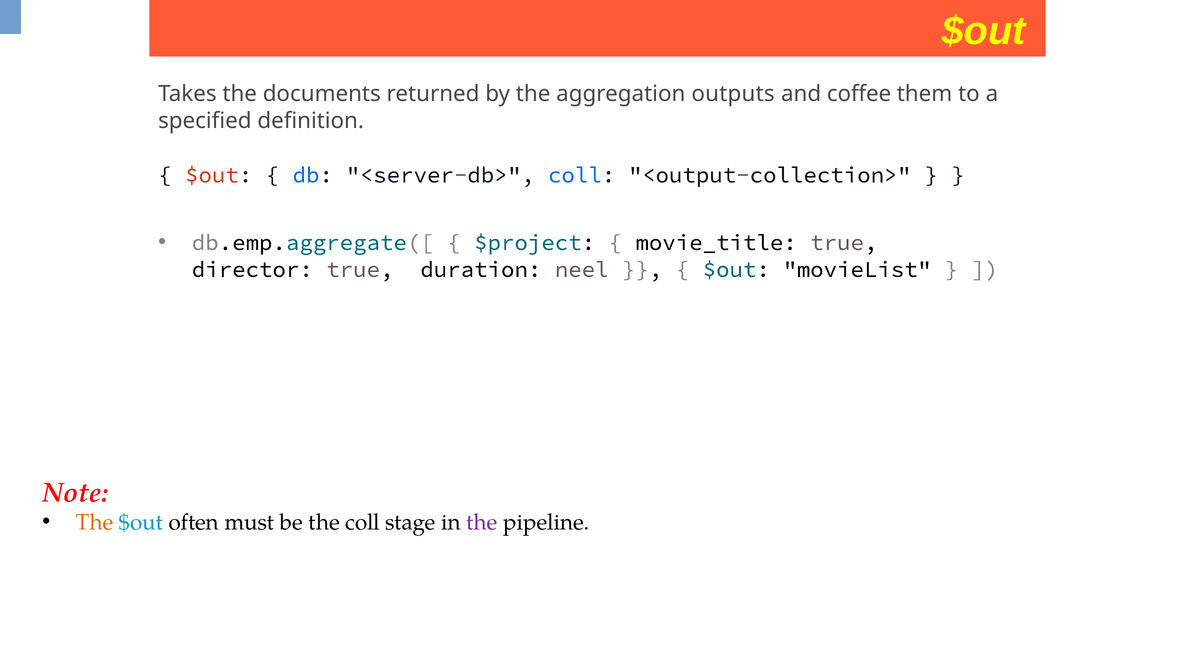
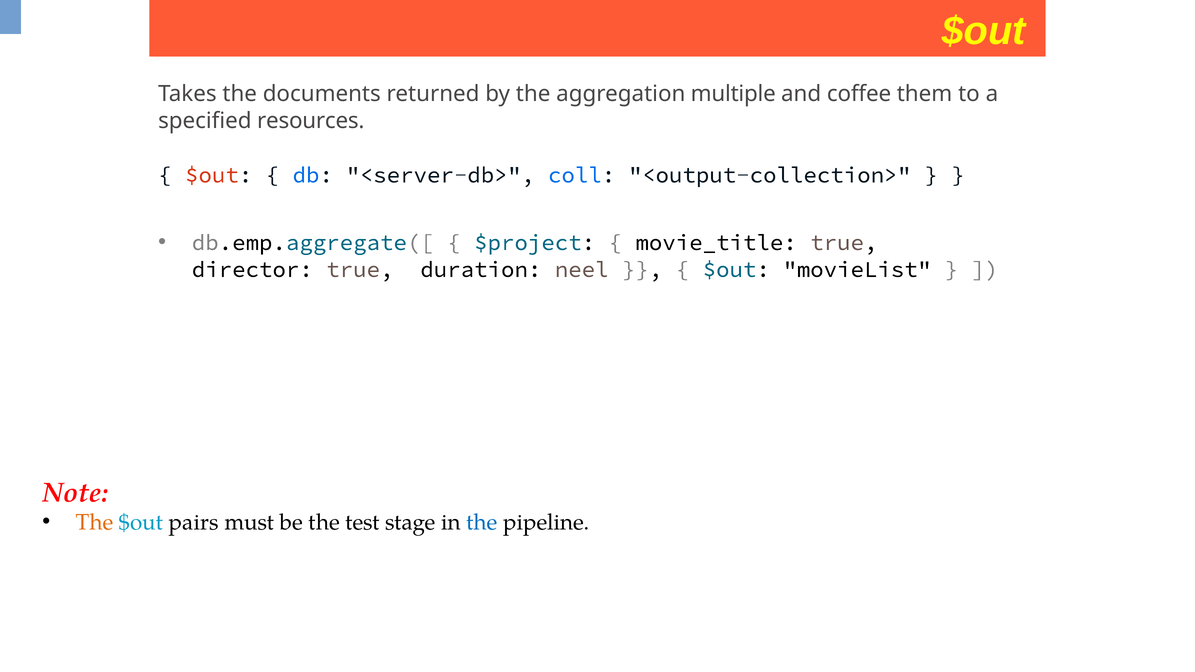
outputs: outputs -> multiple
definition: definition -> resources
often: often -> pairs
the coll: coll -> test
the at (482, 522) colour: purple -> blue
